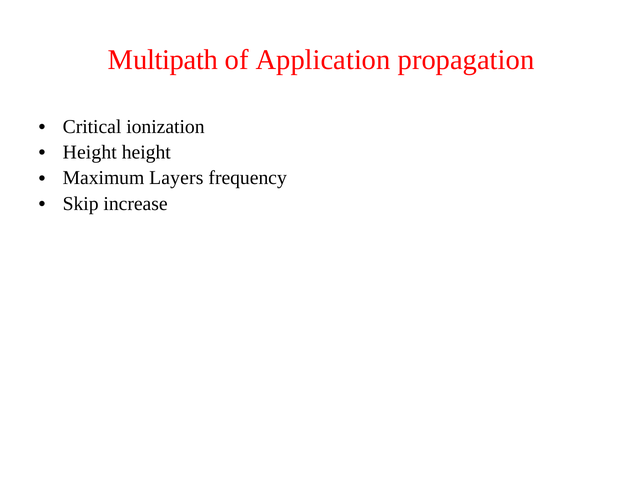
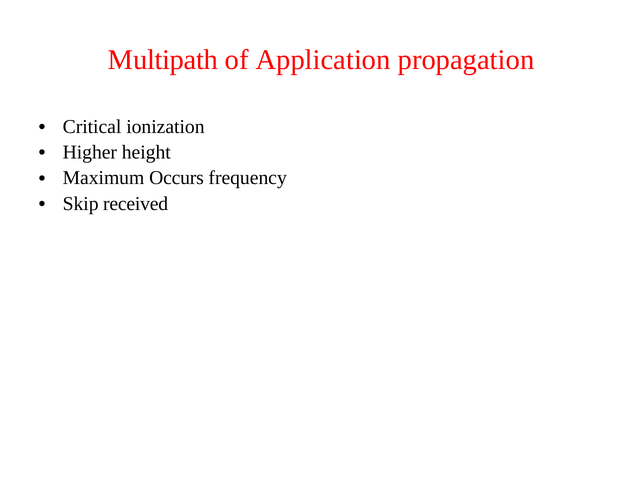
Height at (90, 152): Height -> Higher
Layers: Layers -> Occurs
increase: increase -> received
